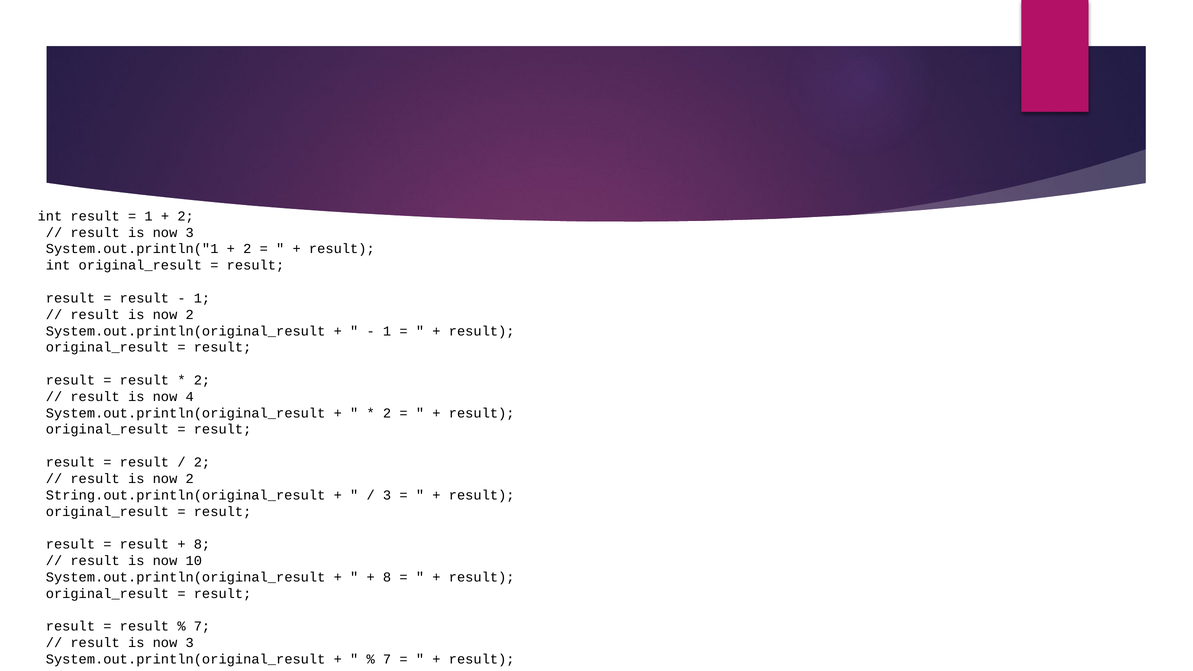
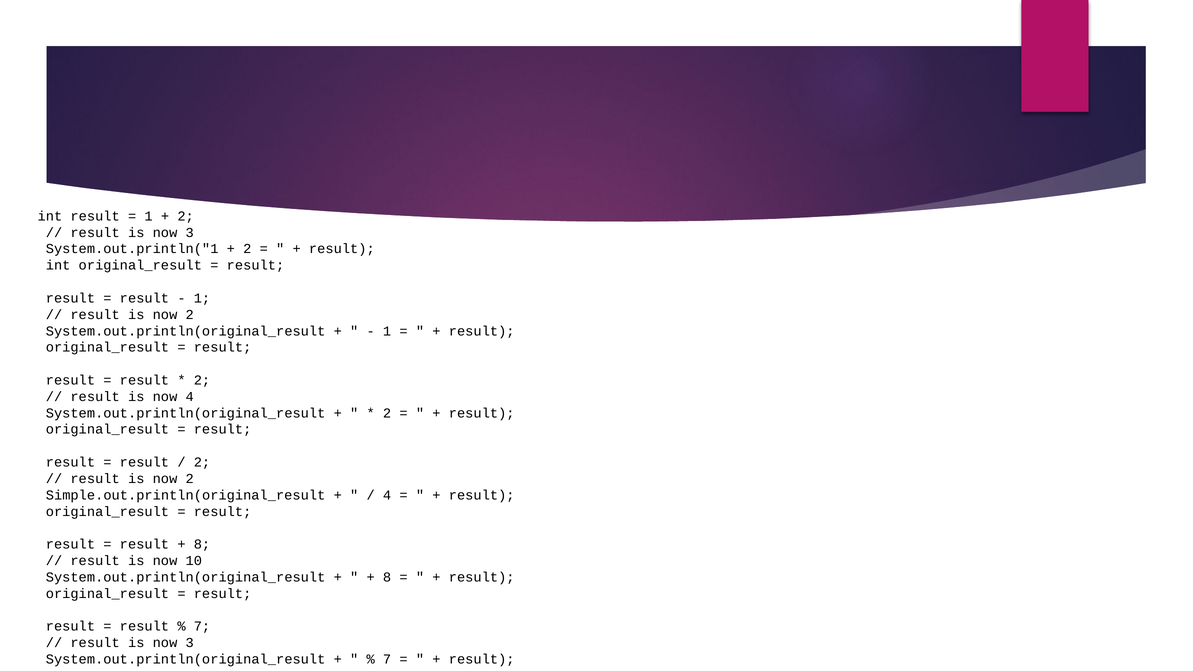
String.out.println(original_result: String.out.println(original_result -> Simple.out.println(original_result
3 at (387, 495): 3 -> 4
